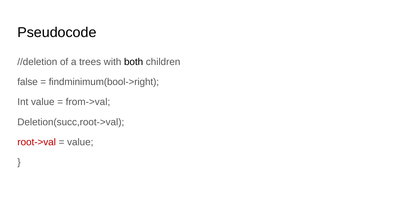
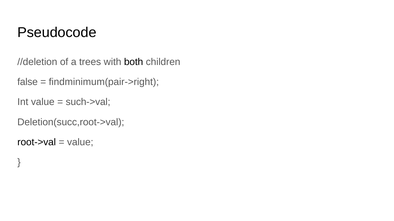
findminimum(bool->right: findminimum(bool->right -> findminimum(pair->right
from->val: from->val -> such->val
root->val colour: red -> black
